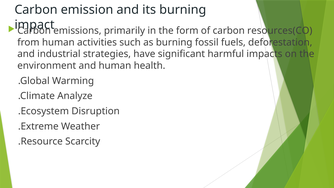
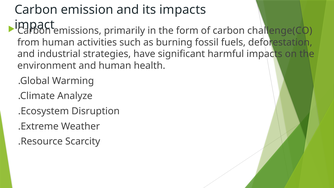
its burning: burning -> impacts
resources(CO: resources(CO -> challenge(CO
